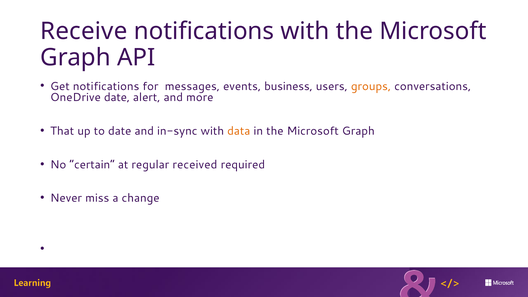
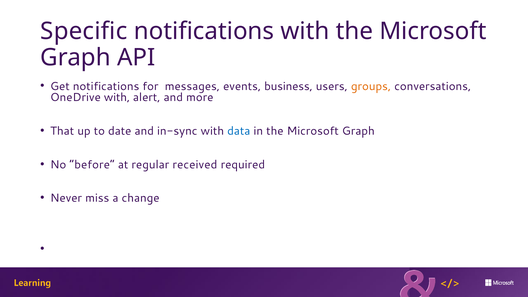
Receive: Receive -> Specific
OneDrive date: date -> with
data colour: orange -> blue
certain: certain -> before
